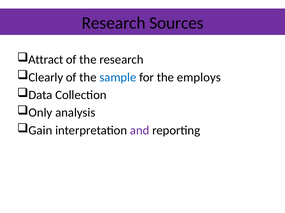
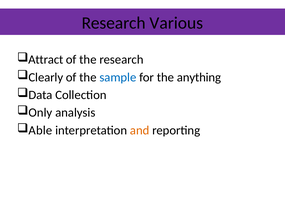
Sources: Sources -> Various
employs: employs -> anything
Gain: Gain -> Able
and colour: purple -> orange
